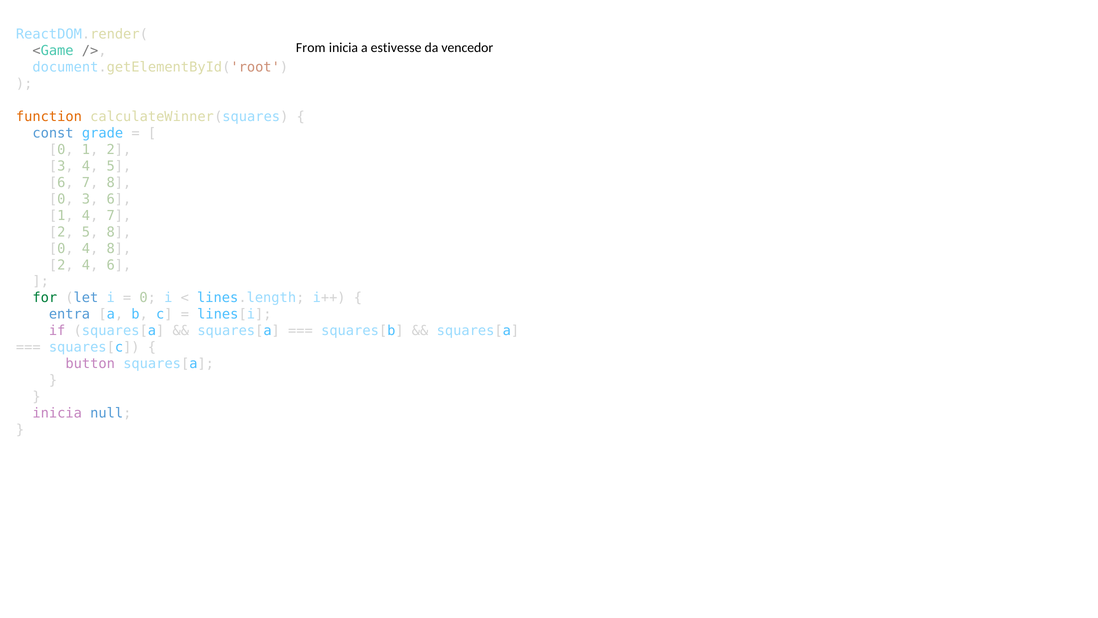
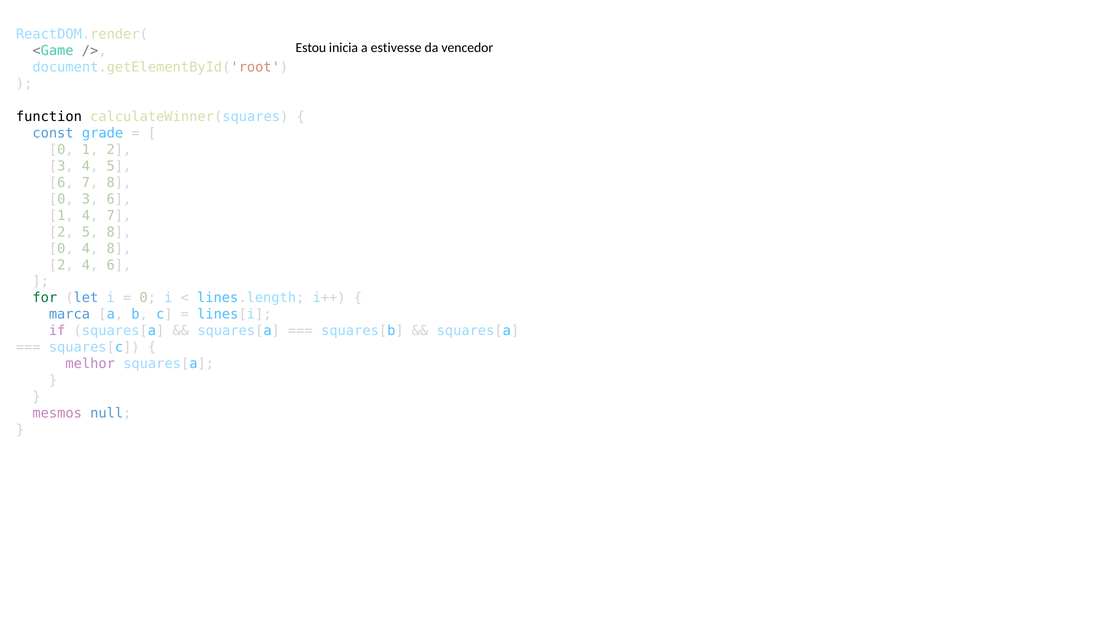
From: From -> Estou
function colour: orange -> black
entra: entra -> marca
button: button -> melhor
inicia at (57, 413): inicia -> mesmos
